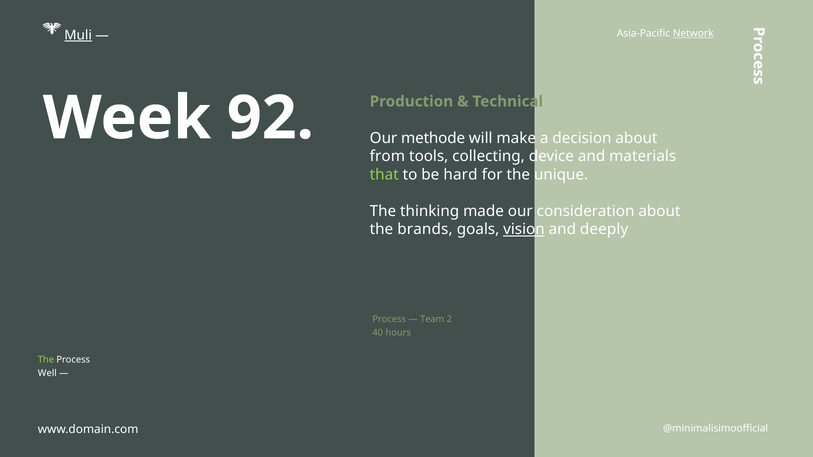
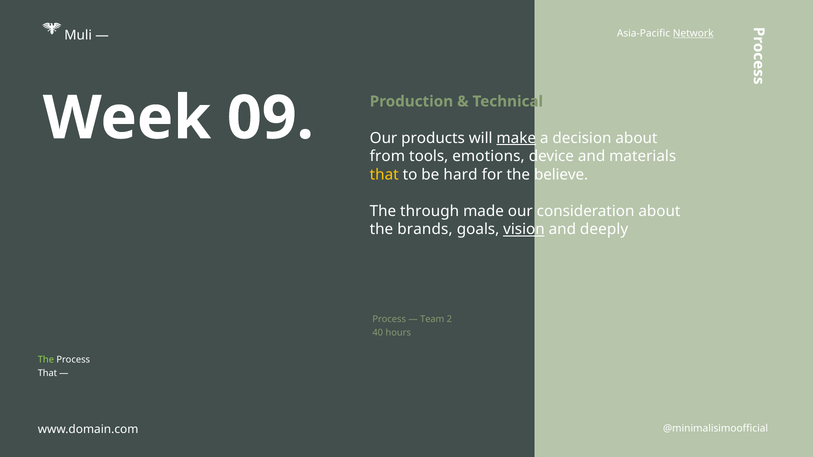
Muli underline: present -> none
92: 92 -> 09
methode: methode -> products
make underline: none -> present
collecting: collecting -> emotions
that at (384, 175) colour: light green -> yellow
unique: unique -> believe
thinking: thinking -> through
Well at (47, 374): Well -> That
